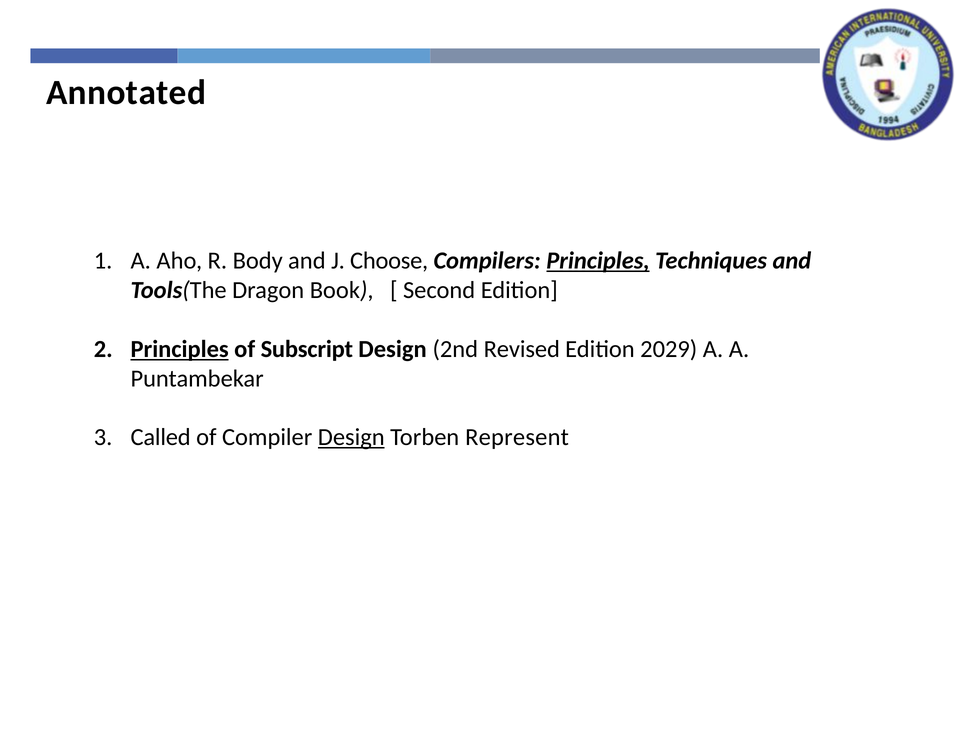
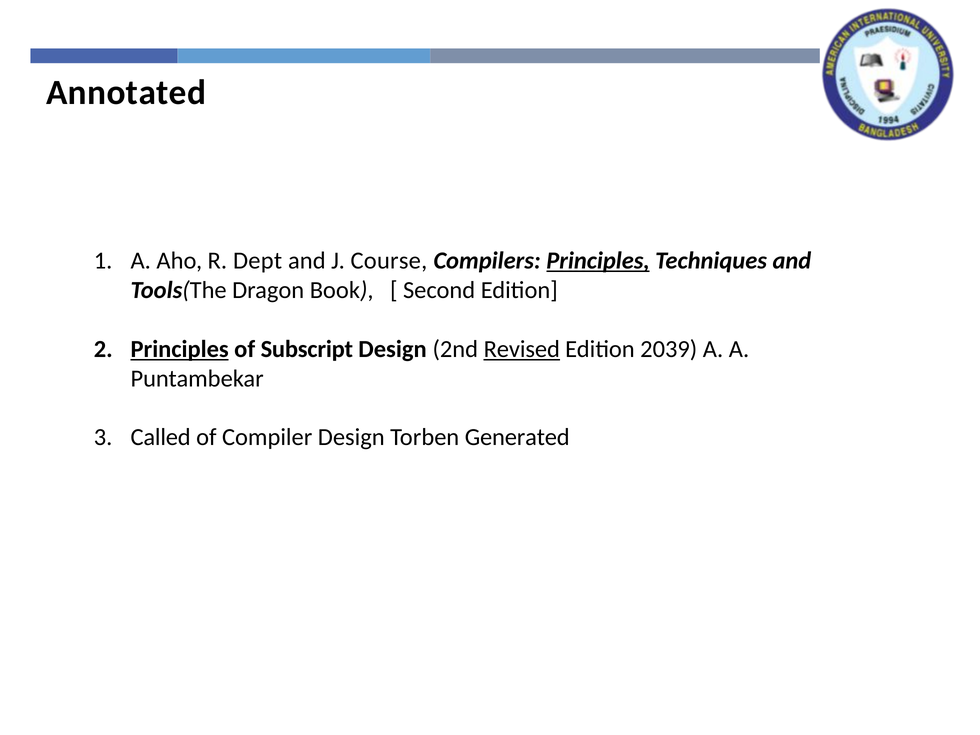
Body: Body -> Dept
Choose: Choose -> Course
Revised underline: none -> present
2029: 2029 -> 2039
Design at (351, 437) underline: present -> none
Represent: Represent -> Generated
